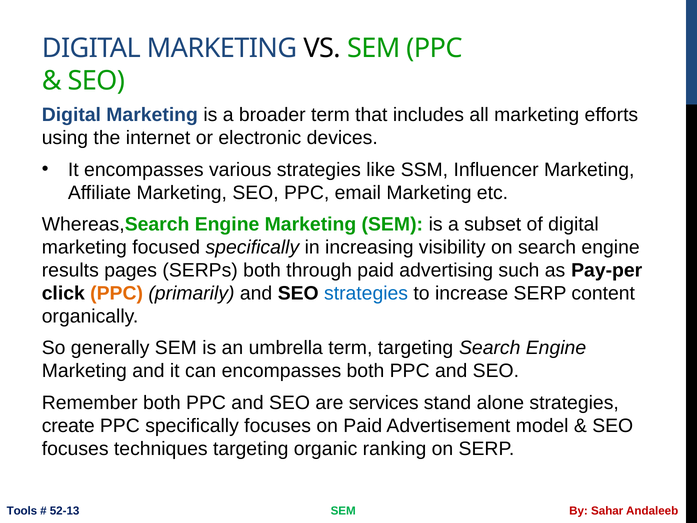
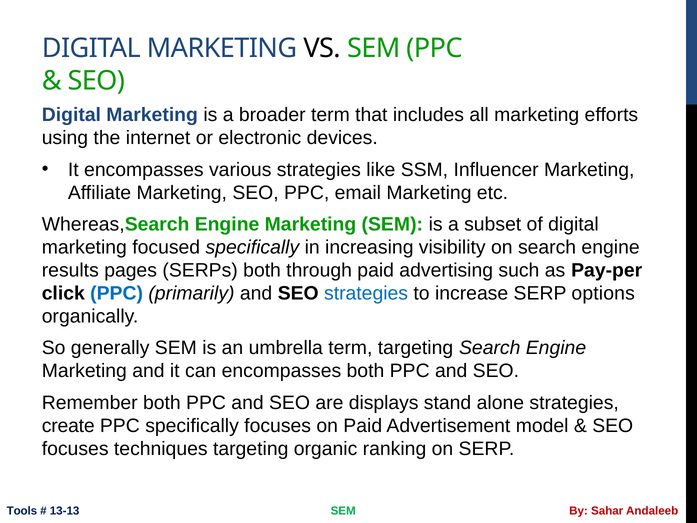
PPC at (117, 293) colour: orange -> blue
content: content -> options
services: services -> displays
52-13: 52-13 -> 13-13
